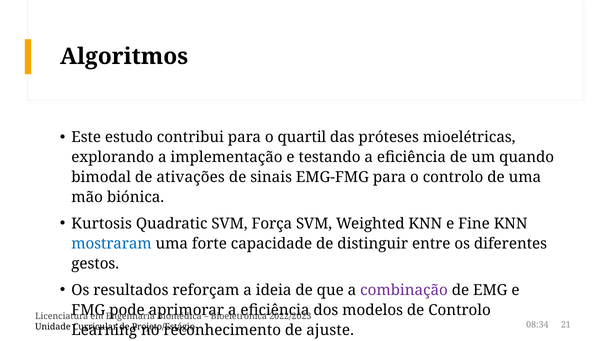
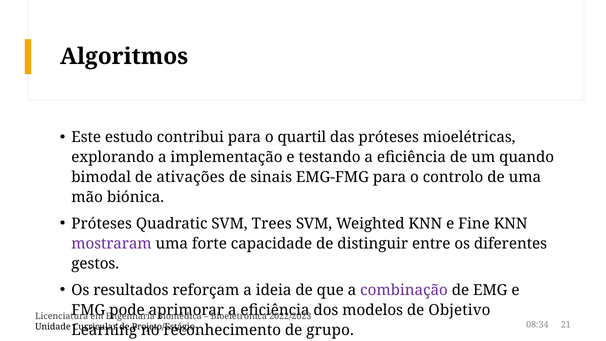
Kurtosis at (102, 224): Kurtosis -> Próteses
Força: Força -> Trees
mostraram colour: blue -> purple
de Controlo: Controlo -> Objetivo
ajuste: ajuste -> grupo
